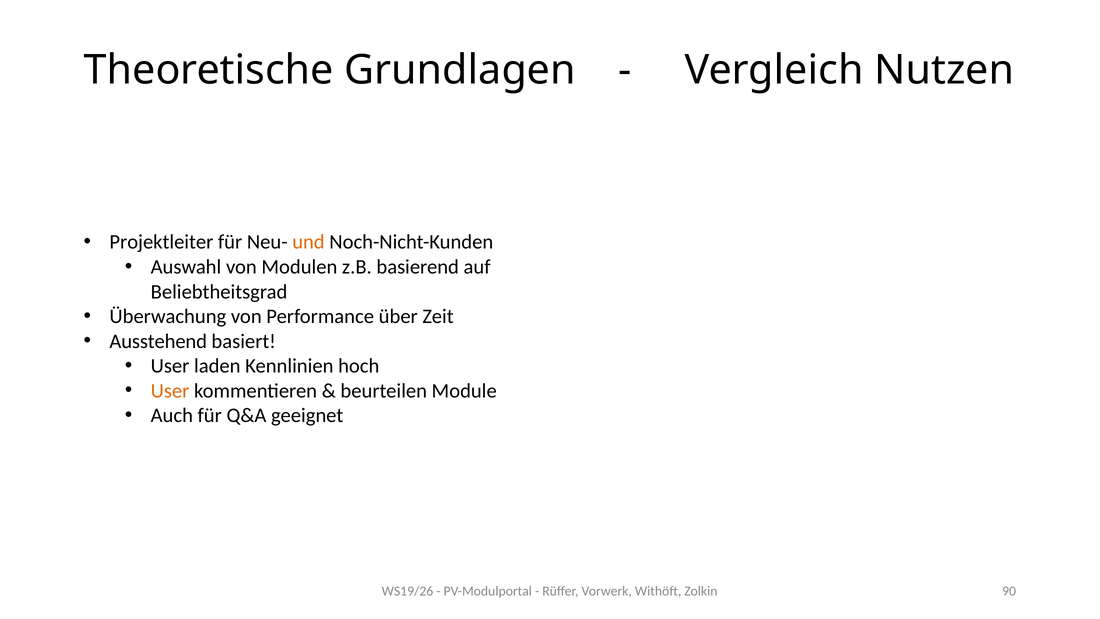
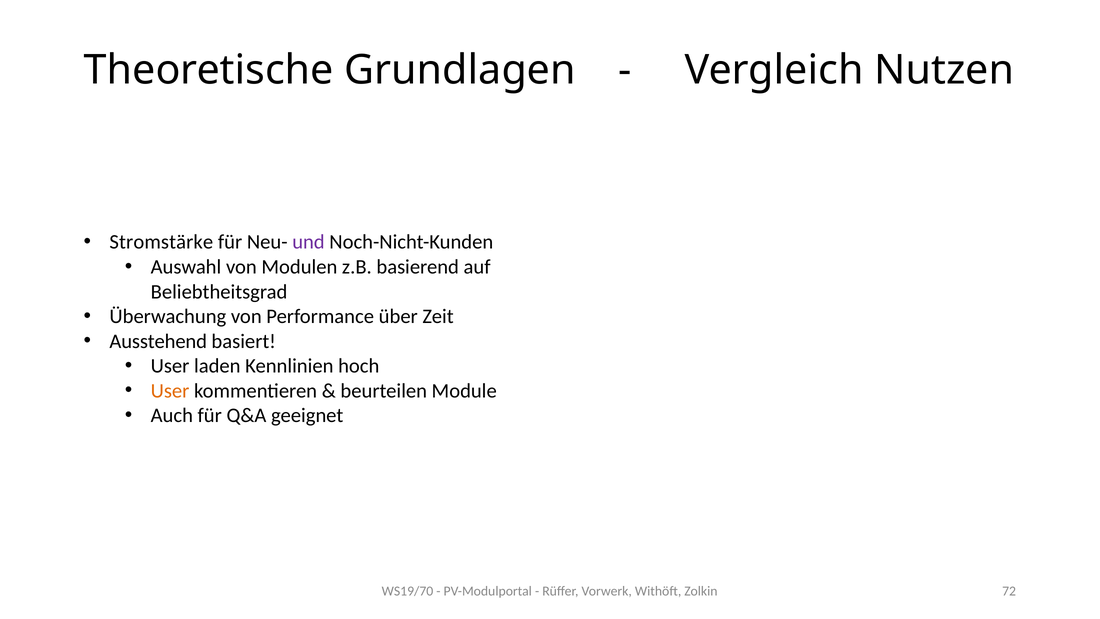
Projektleiter: Projektleiter -> Stromstärke
und colour: orange -> purple
WS19/26: WS19/26 -> WS19/70
90: 90 -> 72
